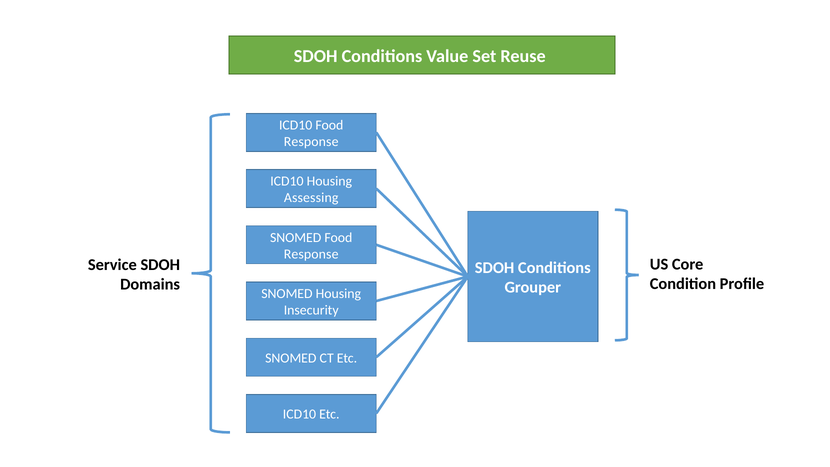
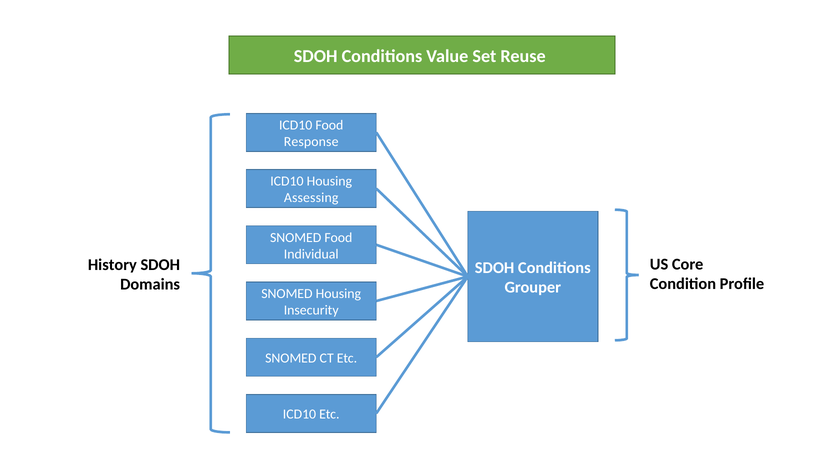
Response at (311, 254): Response -> Individual
Service: Service -> History
